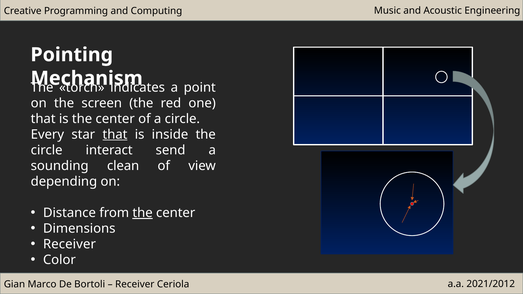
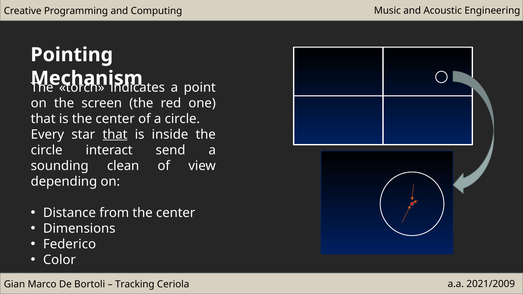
the at (143, 213) underline: present -> none
Receiver at (69, 244): Receiver -> Federico
2021/2012: 2021/2012 -> 2021/2009
Receiver at (135, 284): Receiver -> Tracking
